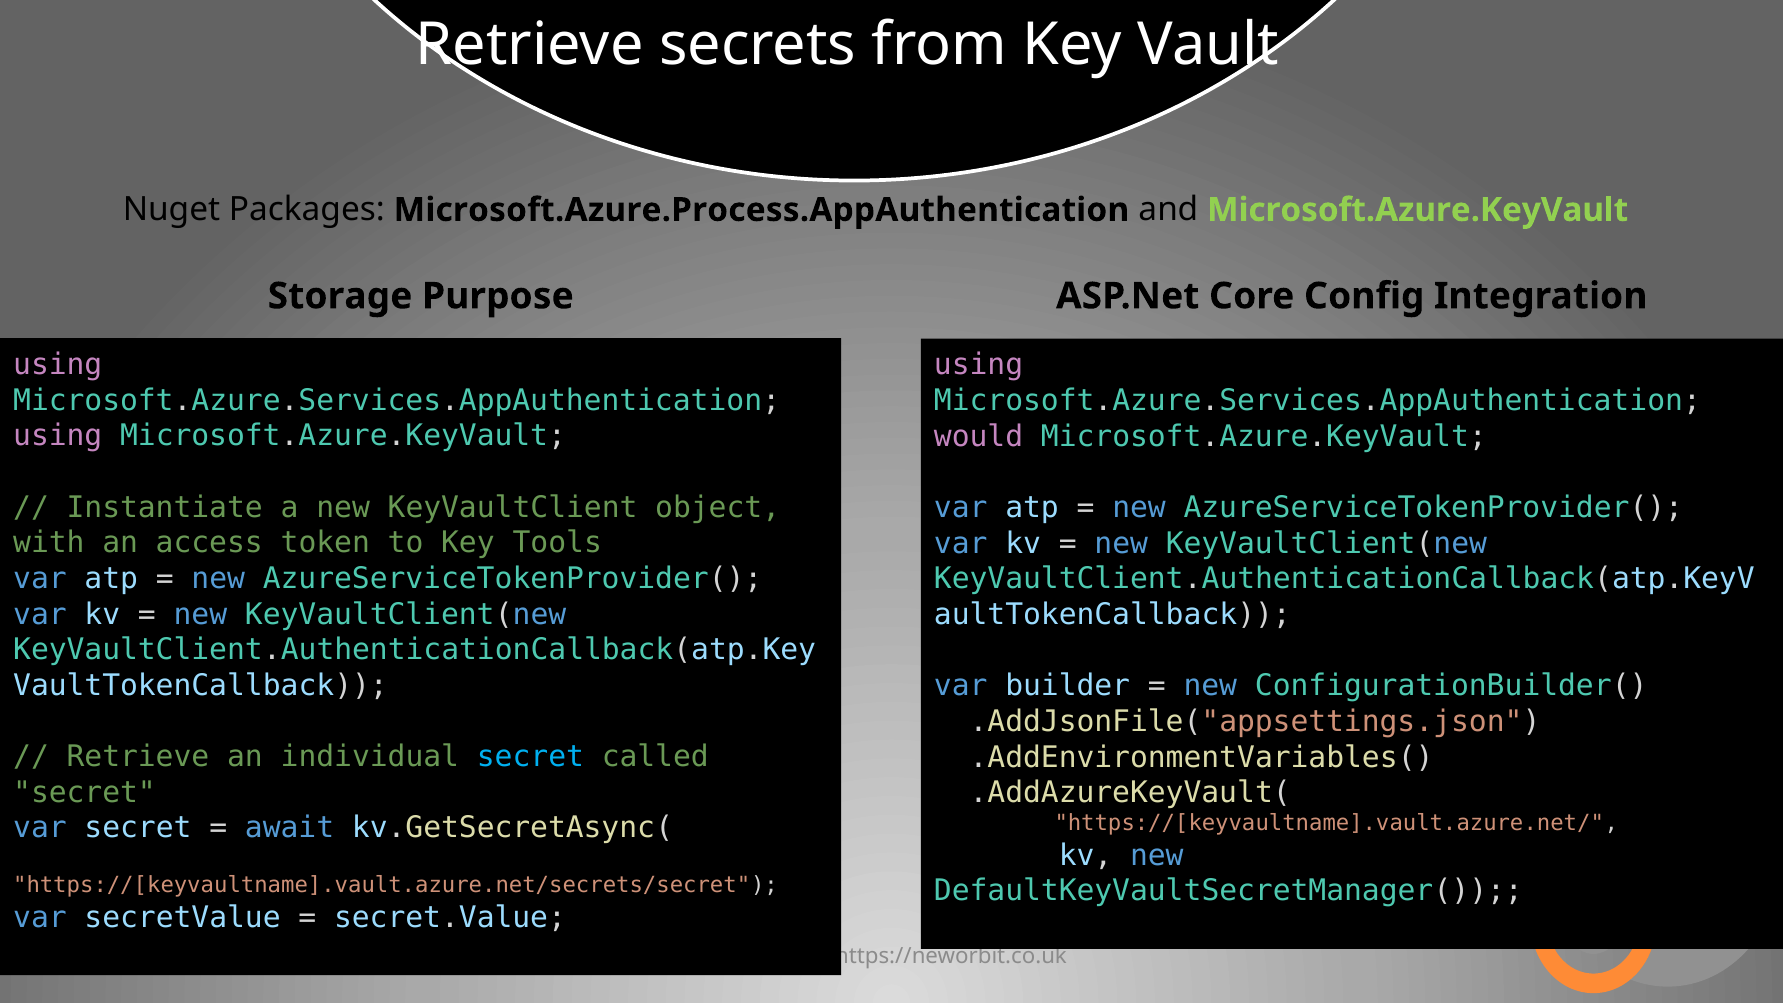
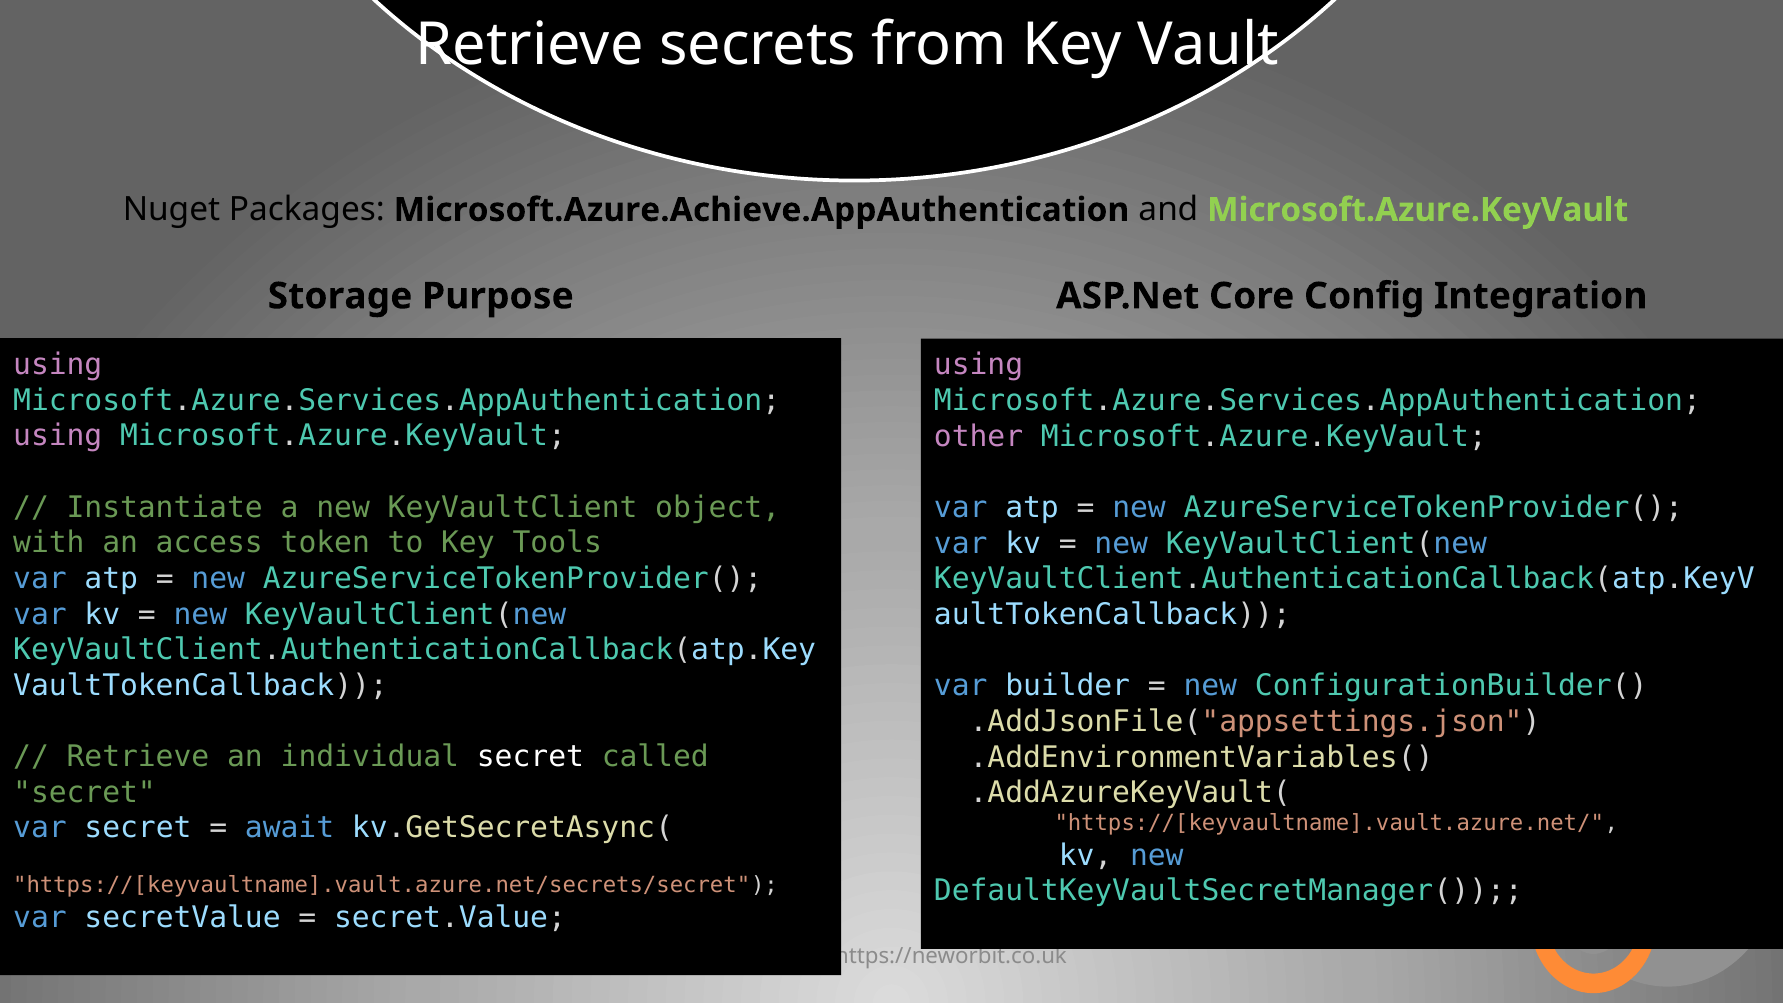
Microsoft.Azure.Process.AppAuthentication: Microsoft.Azure.Process.AppAuthentication -> Microsoft.Azure.Achieve.AppAuthentication
would: would -> other
secret at (530, 757) colour: light blue -> white
